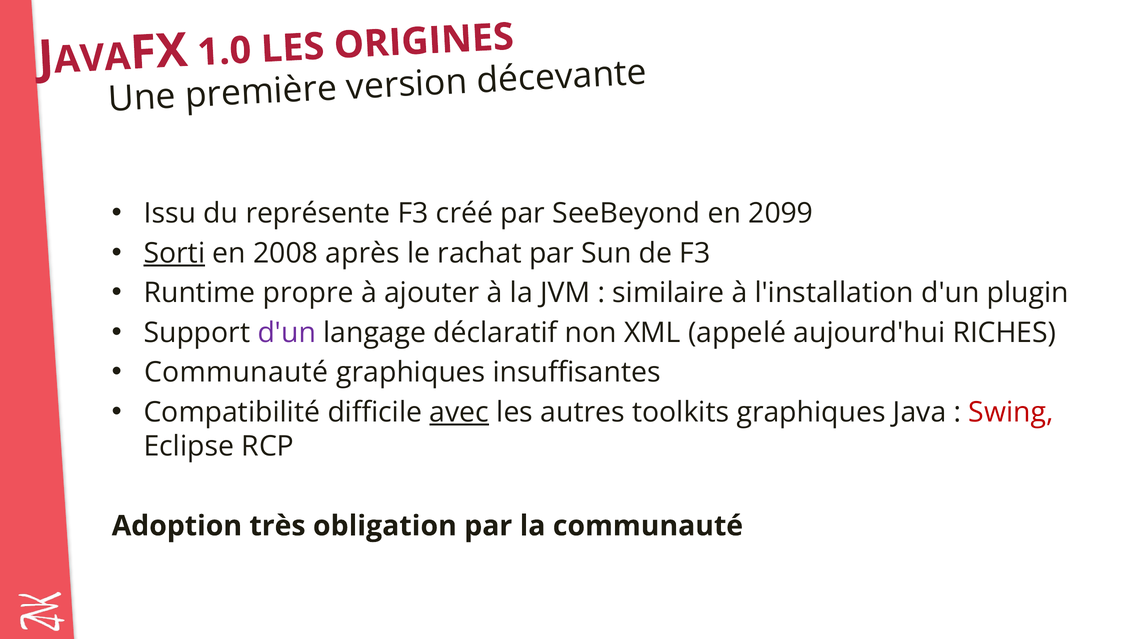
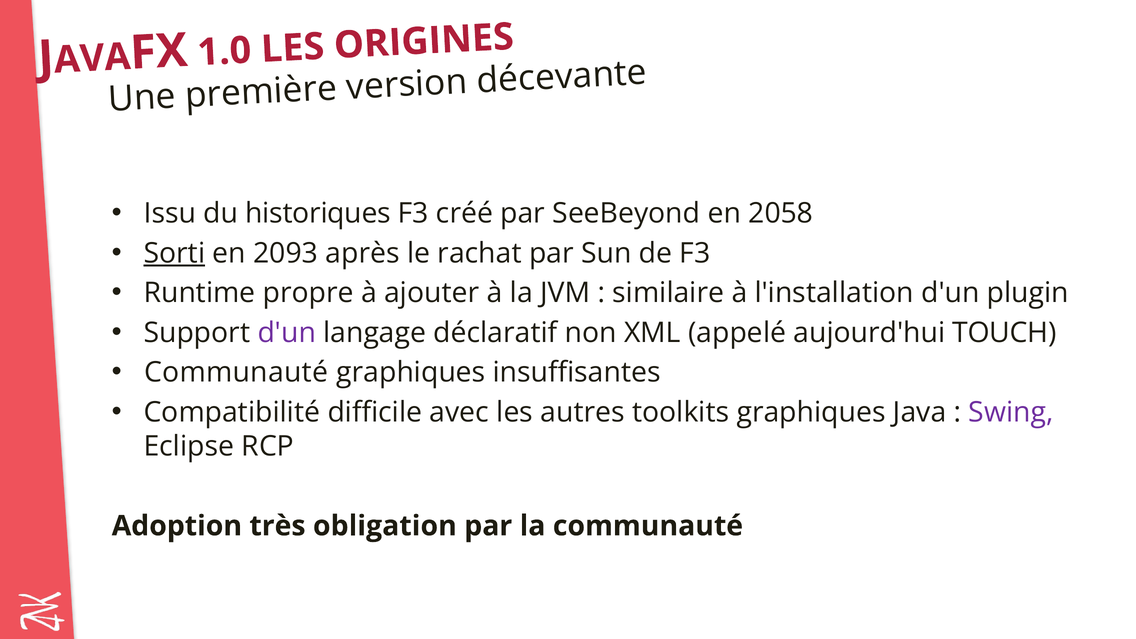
représente: représente -> historiques
2099: 2099 -> 2058
2008: 2008 -> 2093
RICHES: RICHES -> TOUCH
avec underline: present -> none
Swing colour: red -> purple
